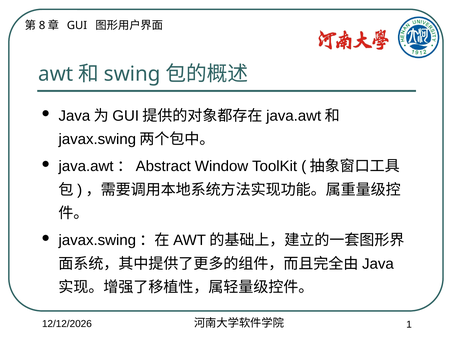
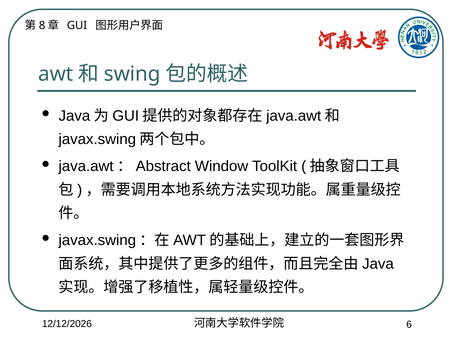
1: 1 -> 6
